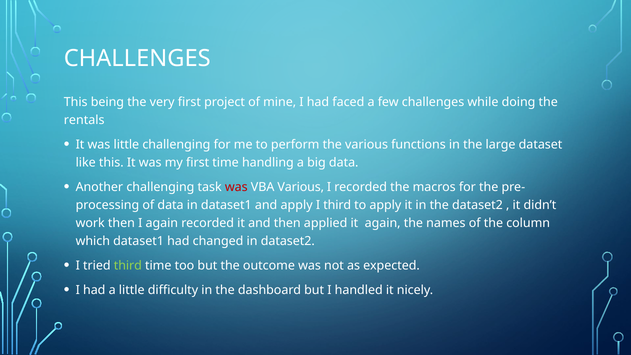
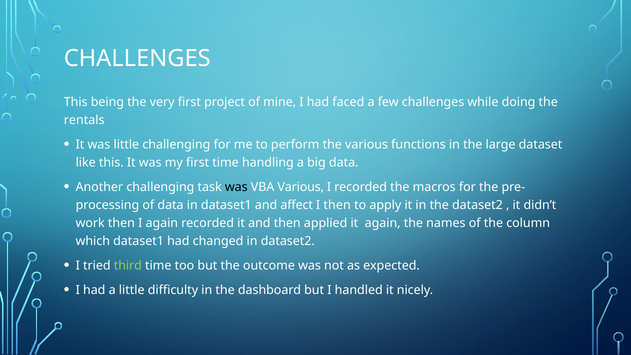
was at (236, 187) colour: red -> black
and apply: apply -> affect
I third: third -> then
